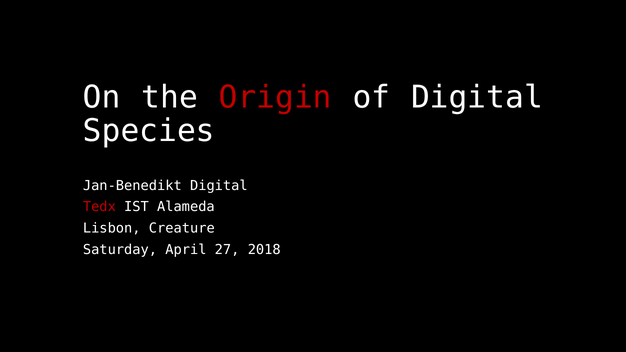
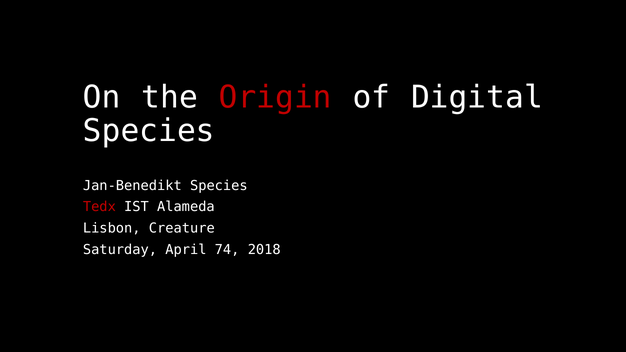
Jan-Benedikt Digital: Digital -> Species
27: 27 -> 74
